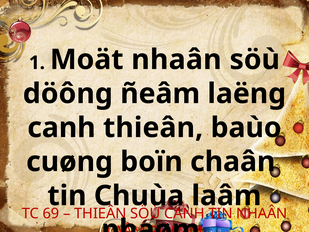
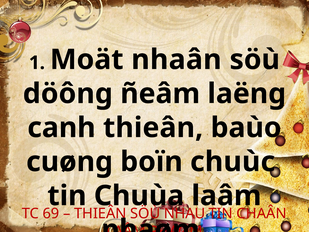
chaân: chaân -> chuùc
CANH at (184, 213): CANH -> NHAU
NHAÂN at (262, 213): NHAÂN -> CHAÂN
